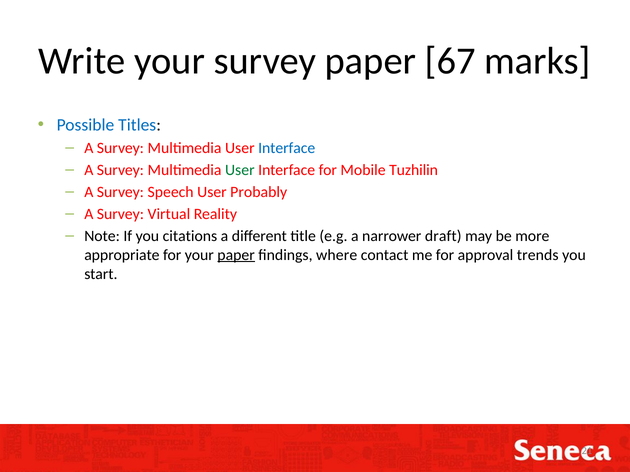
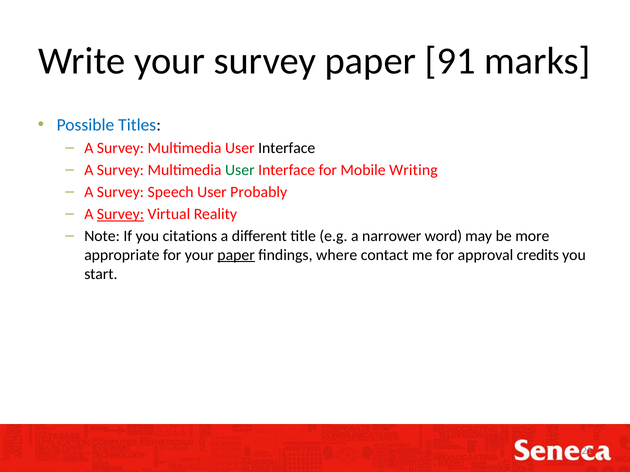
67: 67 -> 91
Interface at (287, 148) colour: blue -> black
Tuzhilin: Tuzhilin -> Writing
Survey at (120, 214) underline: none -> present
draft: draft -> word
trends: trends -> credits
